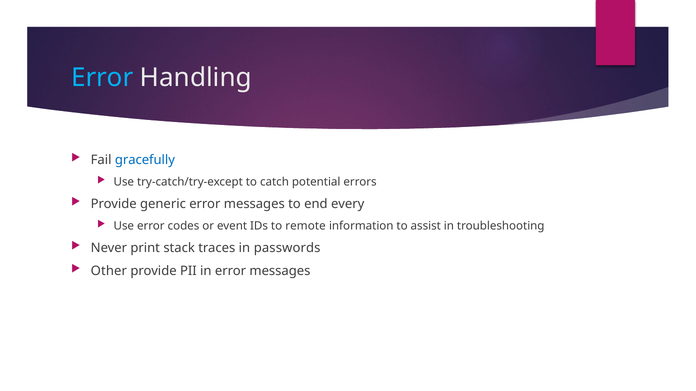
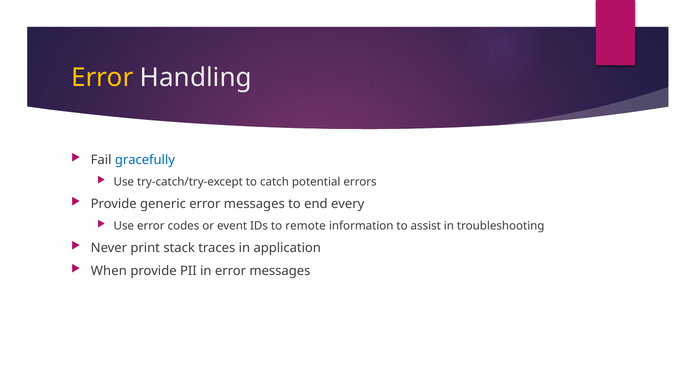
Error at (102, 78) colour: light blue -> yellow
passwords: passwords -> application
Other: Other -> When
